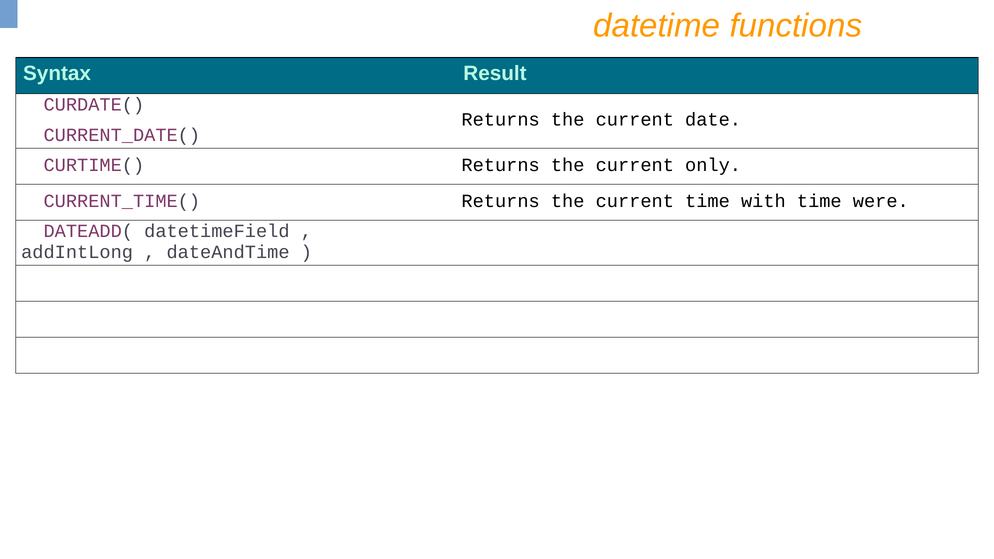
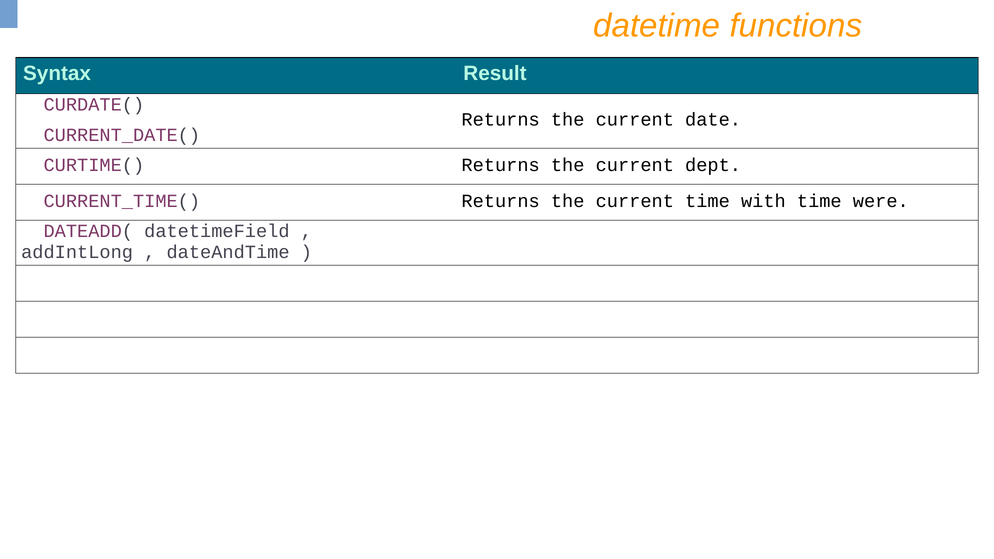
only: only -> dept
